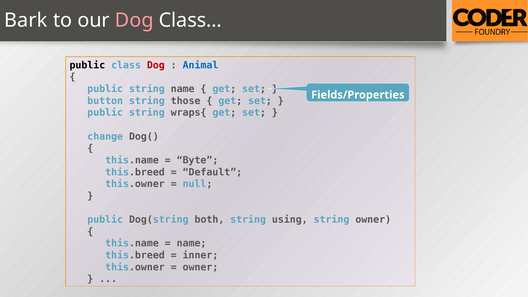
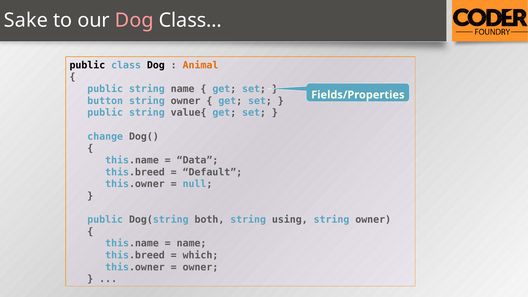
Bark: Bark -> Sake
Dog at (156, 65) colour: red -> black
Animal colour: blue -> orange
those at (186, 101): those -> owner
wraps{: wraps{ -> value{
Byte: Byte -> Data
inner: inner -> which
